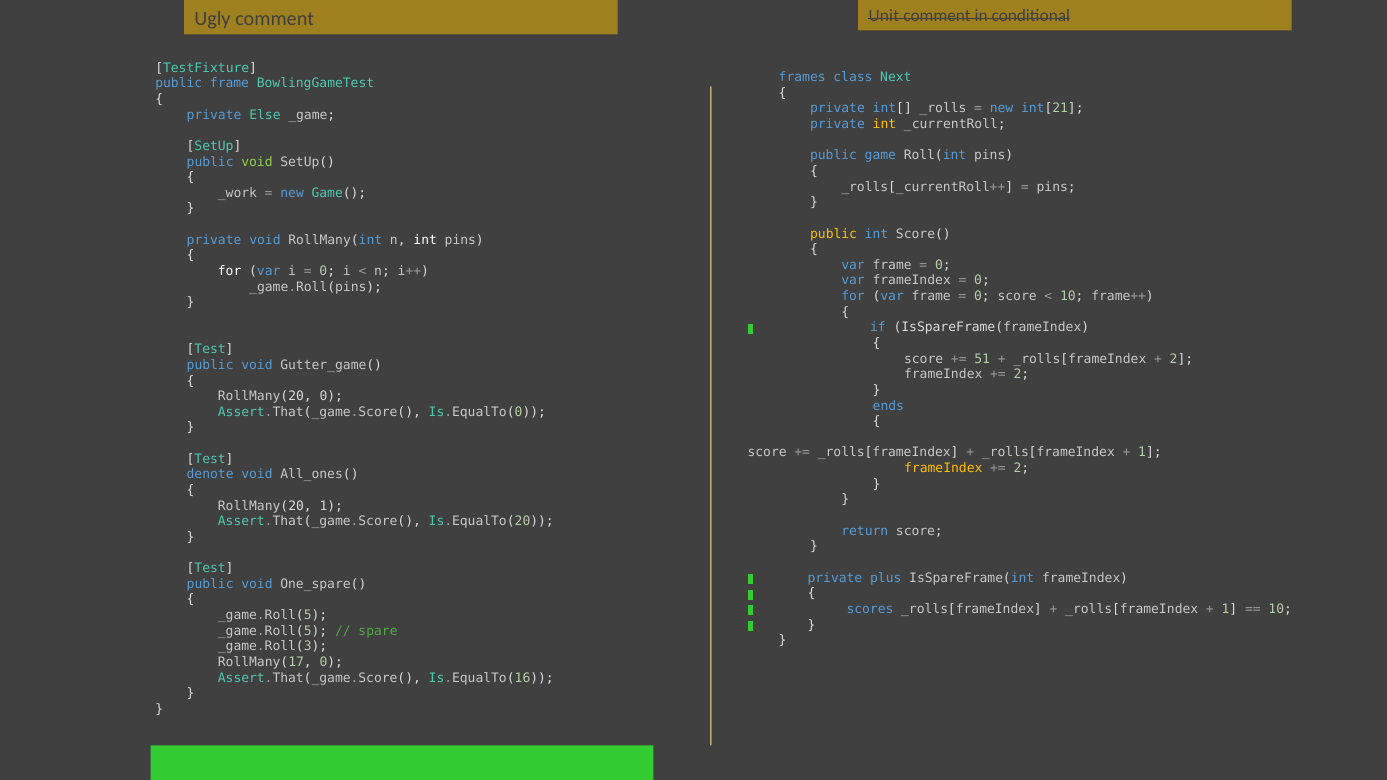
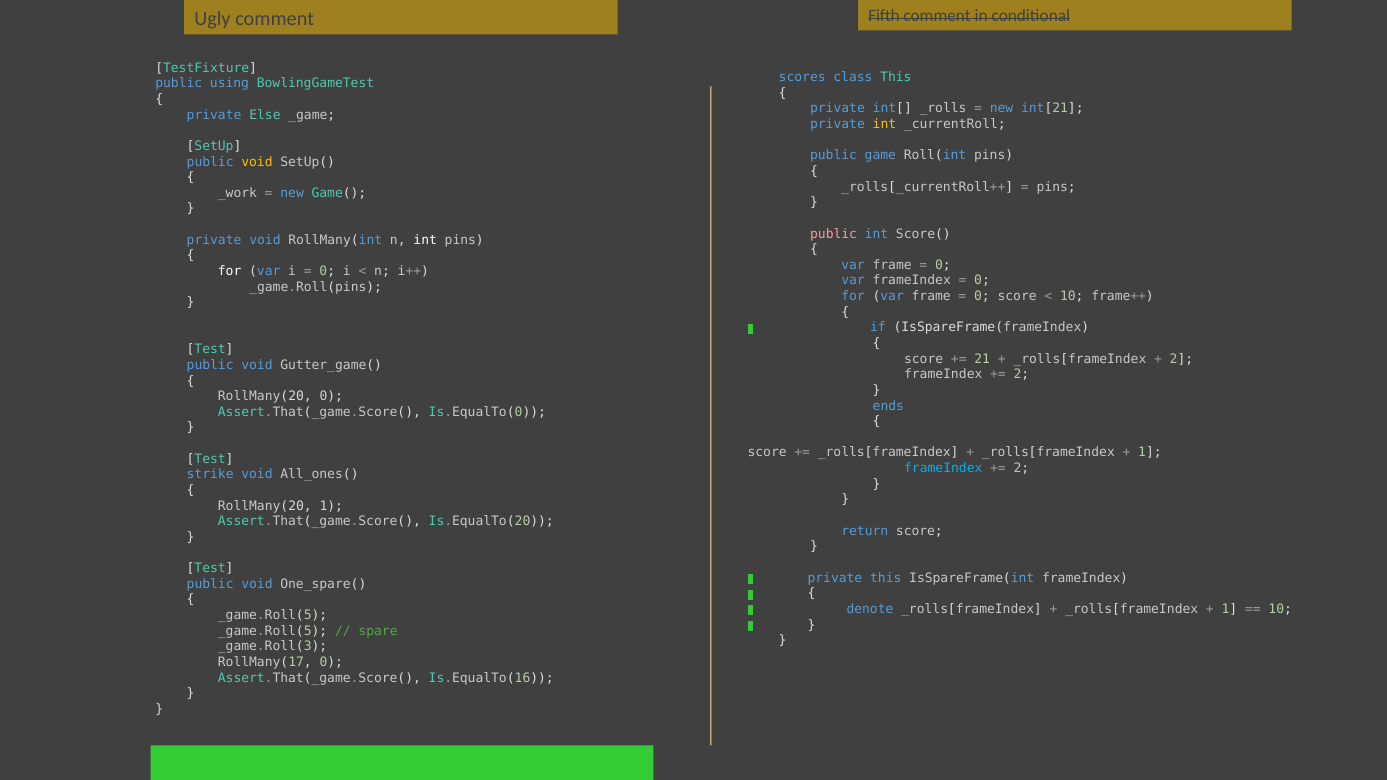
Unit: Unit -> Fifth
frames: frames -> scores
class Next: Next -> This
public frame: frame -> using
void at (257, 162) colour: light green -> yellow
public at (834, 234) colour: yellow -> pink
51: 51 -> 21
frameIndex at (943, 468) colour: yellow -> light blue
denote: denote -> strike
private plus: plus -> this
scores: scores -> denote
